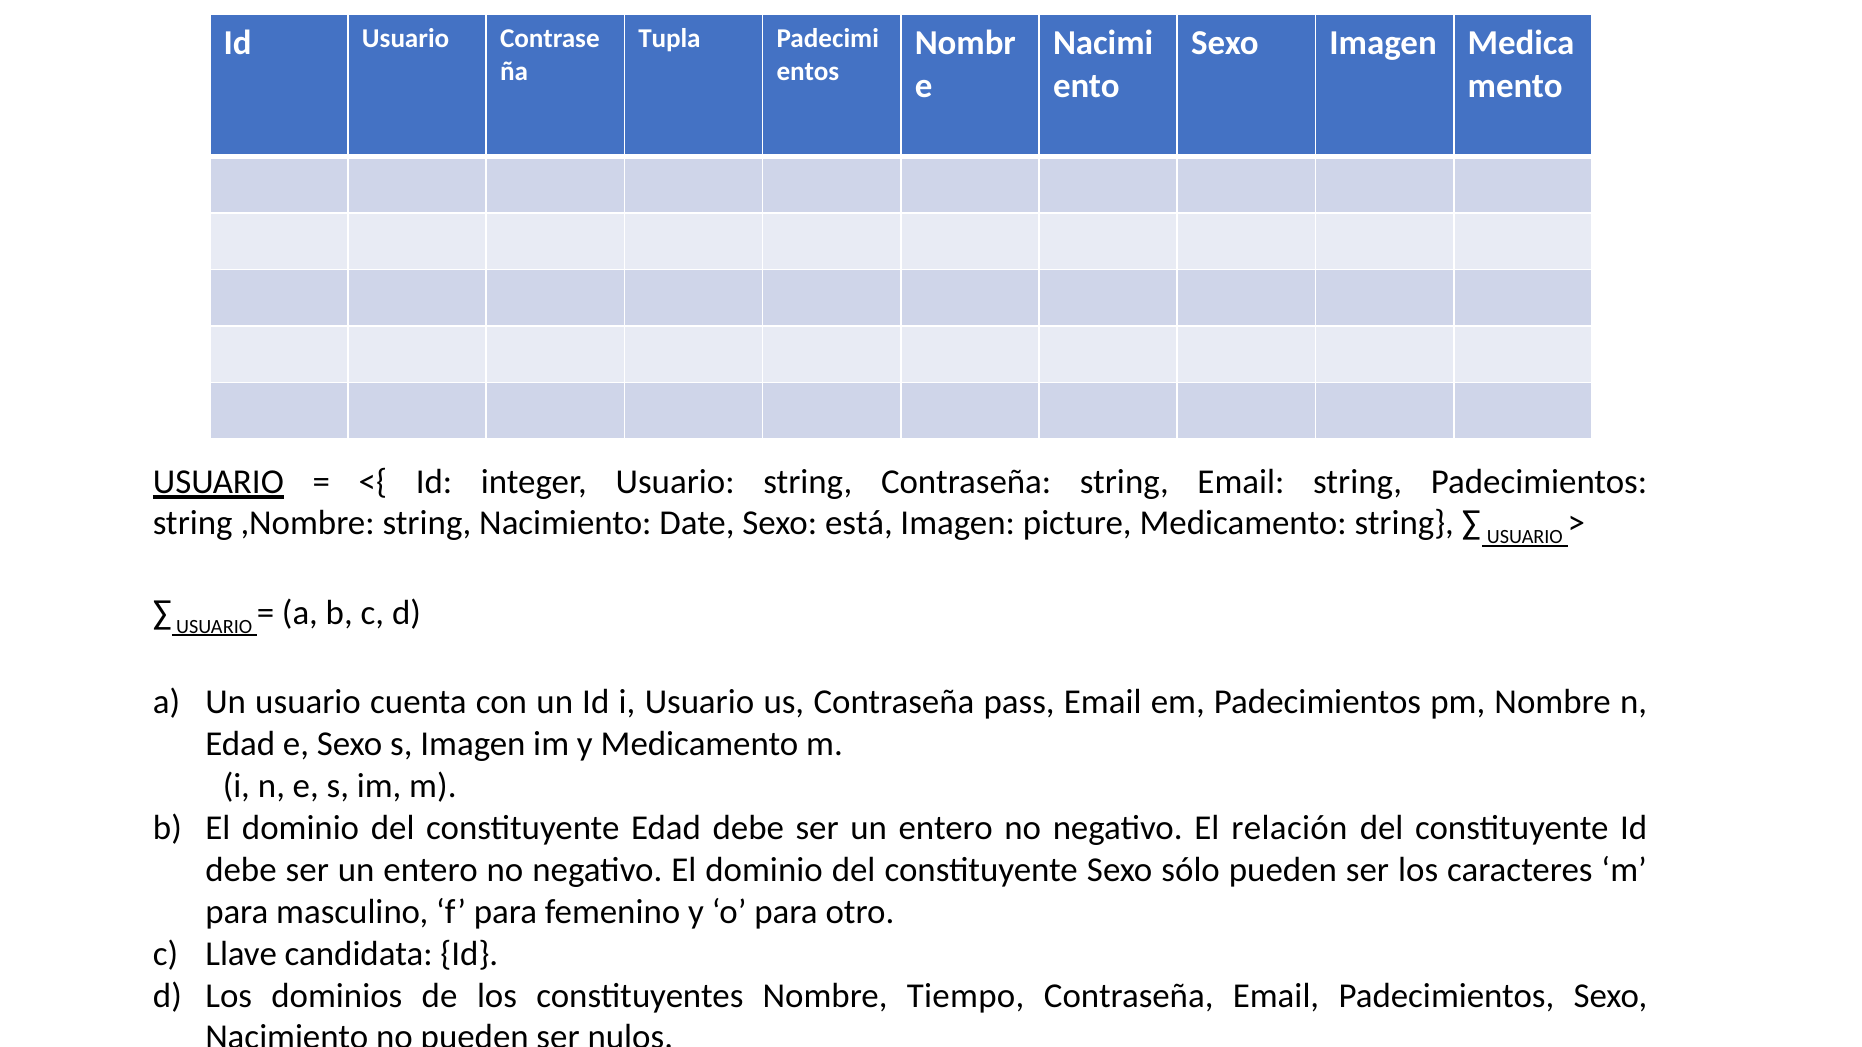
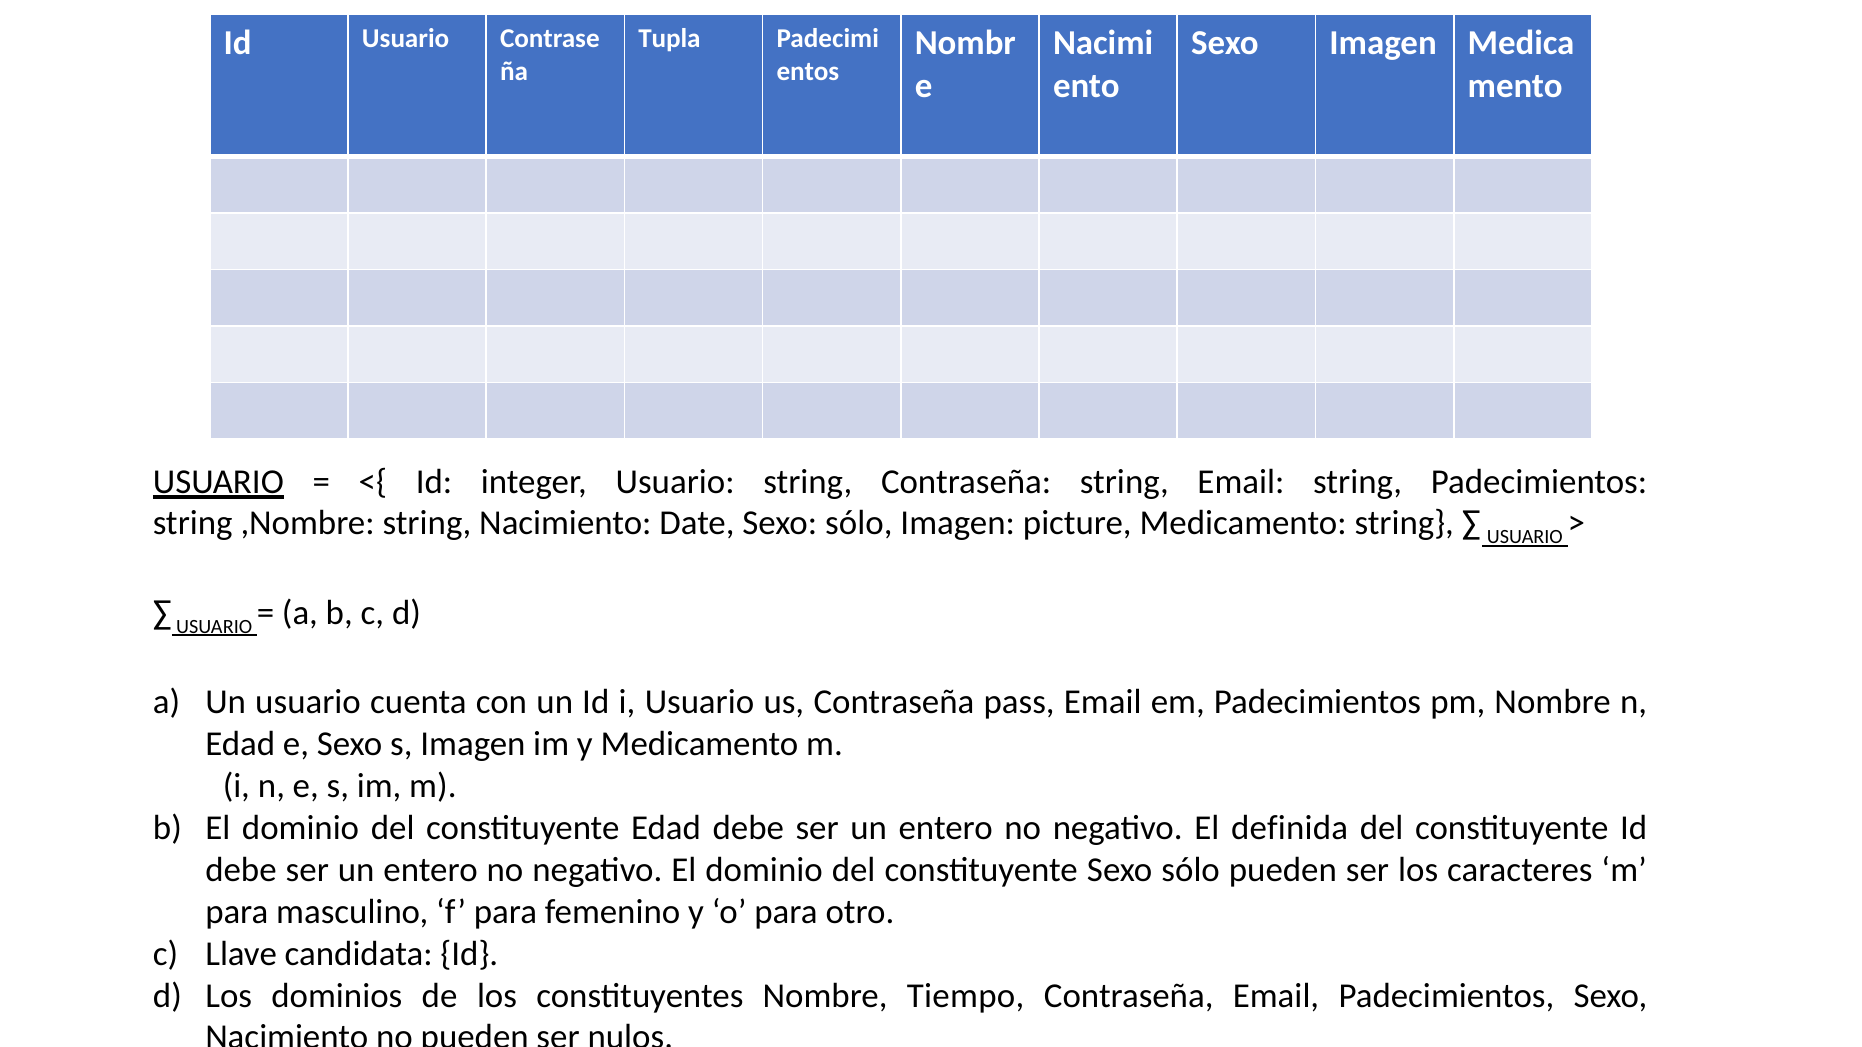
Date Sexo está: está -> sólo
relación: relación -> definida
